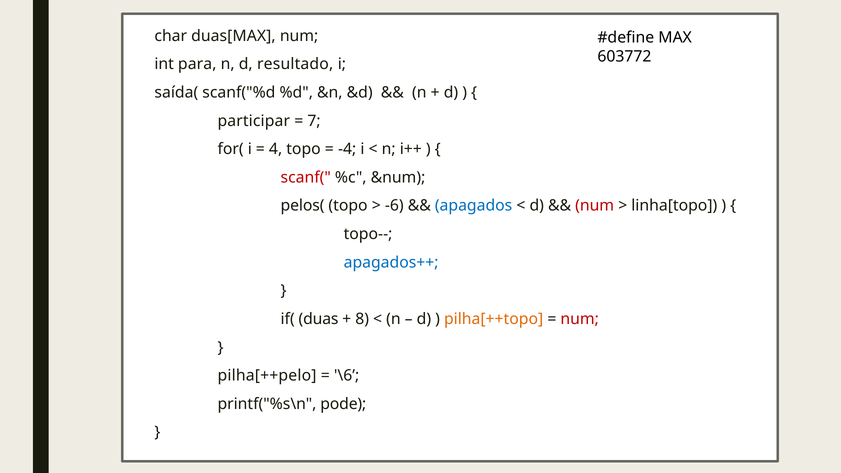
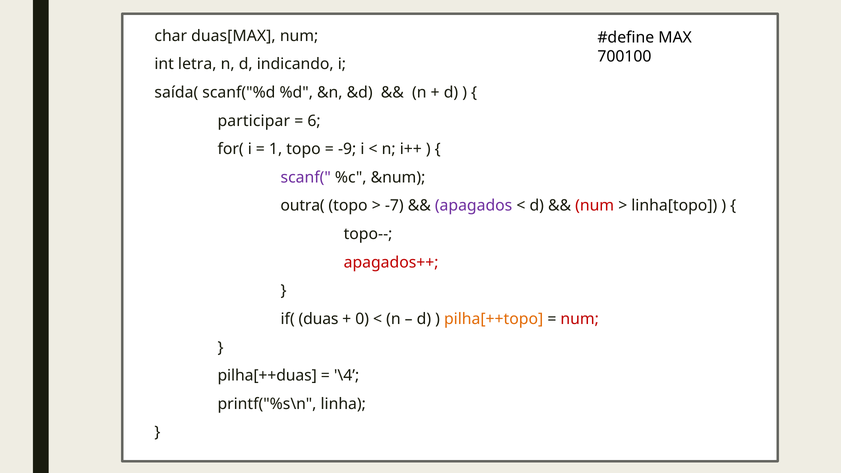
603772: 603772 -> 700100
para: para -> letra
resultado: resultado -> indicando
7: 7 -> 6
4: 4 -> 1
-4: -4 -> -9
scanf( colour: red -> purple
pelos(: pelos( -> outra(
-6: -6 -> -7
apagados colour: blue -> purple
apagados++ colour: blue -> red
8: 8 -> 0
pilha[++pelo: pilha[++pelo -> pilha[++duas
\6: \6 -> \4
pode: pode -> linha
